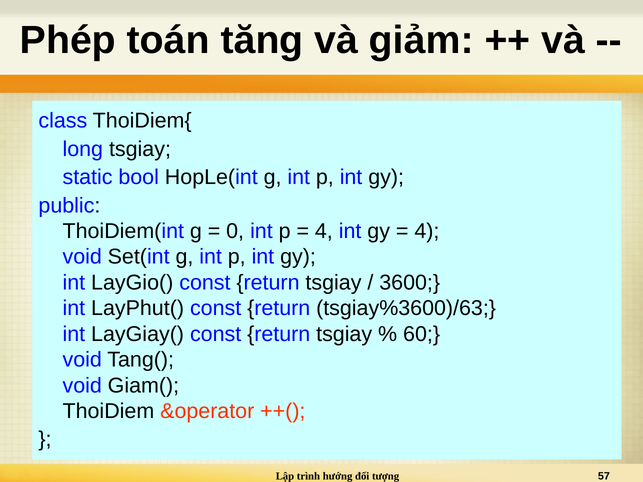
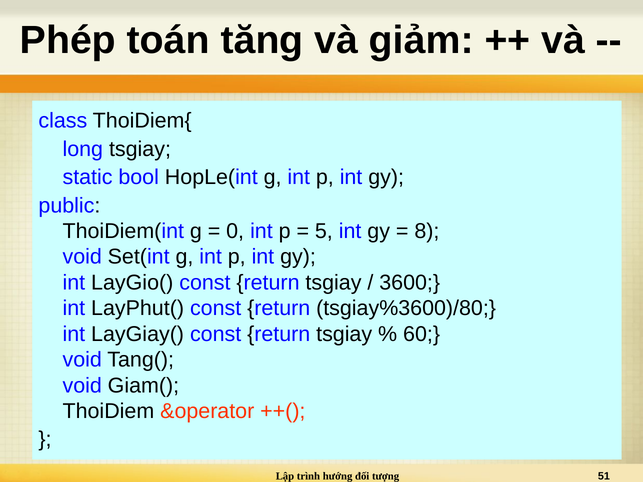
4 at (324, 231): 4 -> 5
4 at (427, 231): 4 -> 8
tsgiay%3600)/63: tsgiay%3600)/63 -> tsgiay%3600)/80
57: 57 -> 51
